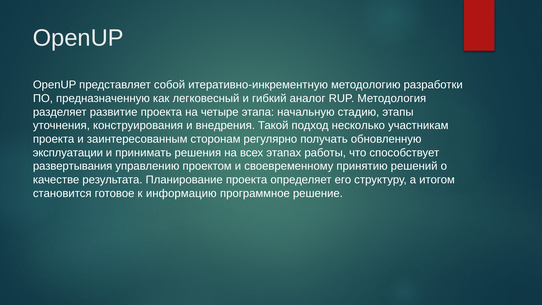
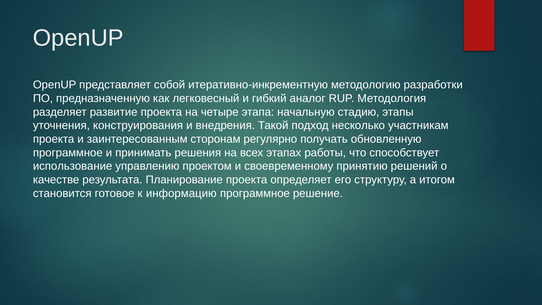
эксплуатации at (68, 153): эксплуатации -> программное
развертывания: развертывания -> использование
